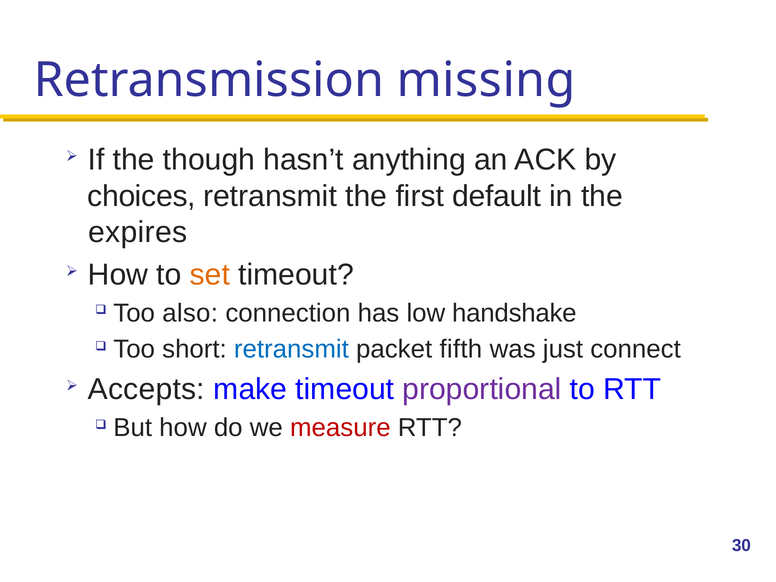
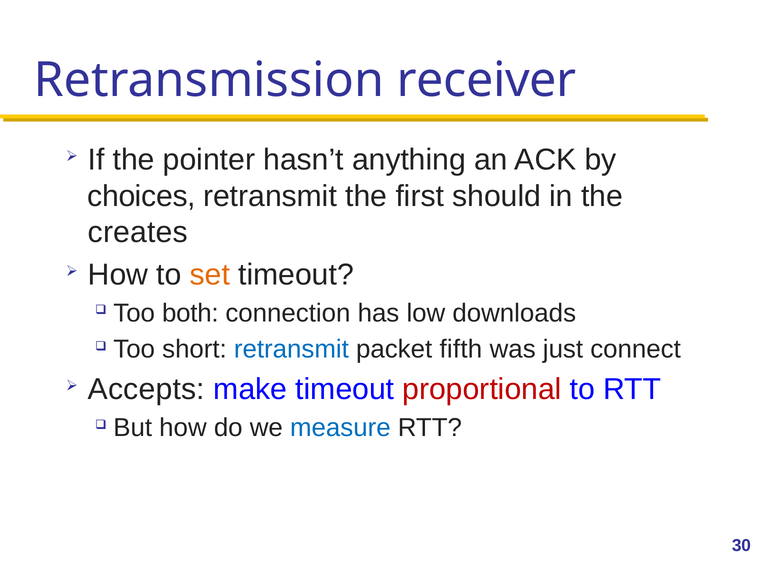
missing: missing -> receiver
though: though -> pointer
default: default -> should
expires: expires -> creates
also: also -> both
handshake: handshake -> downloads
proportional colour: purple -> red
measure colour: red -> blue
